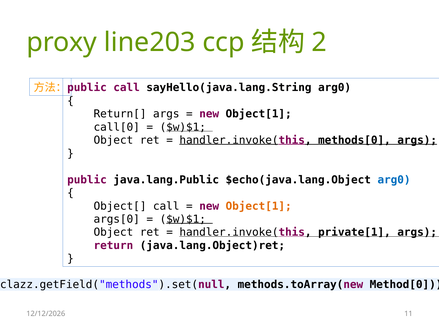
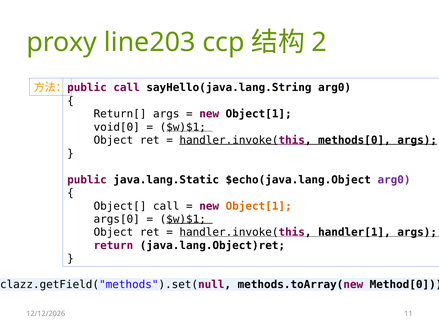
call[0: call[0 -> void[0
java.lang.Public: java.lang.Public -> java.lang.Static
arg0 at (394, 180) colour: blue -> purple
private[1: private[1 -> handler[1
